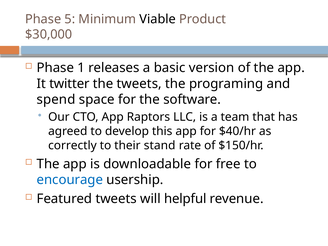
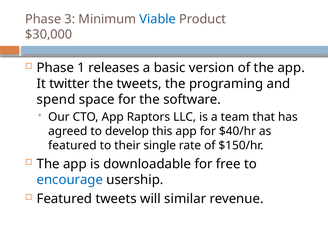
5: 5 -> 3
Viable colour: black -> blue
correctly at (72, 146): correctly -> featured
stand: stand -> single
helpful: helpful -> similar
